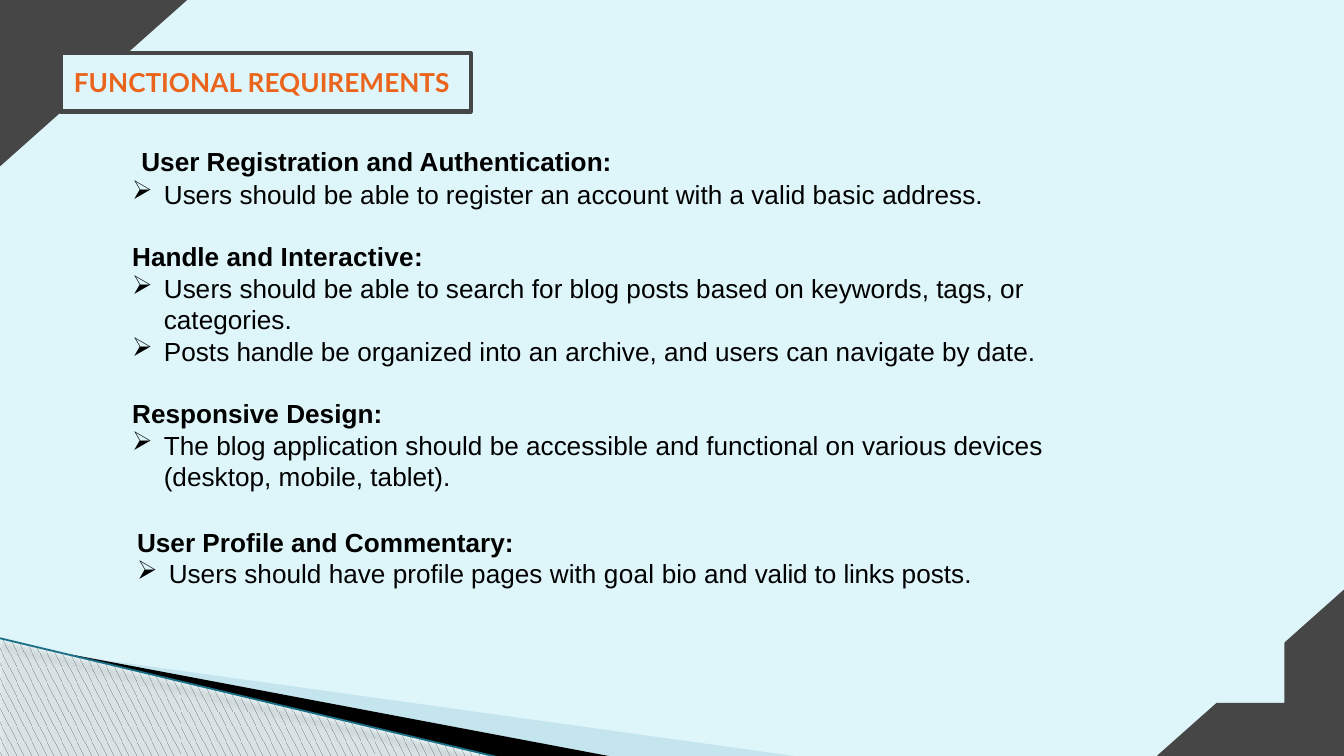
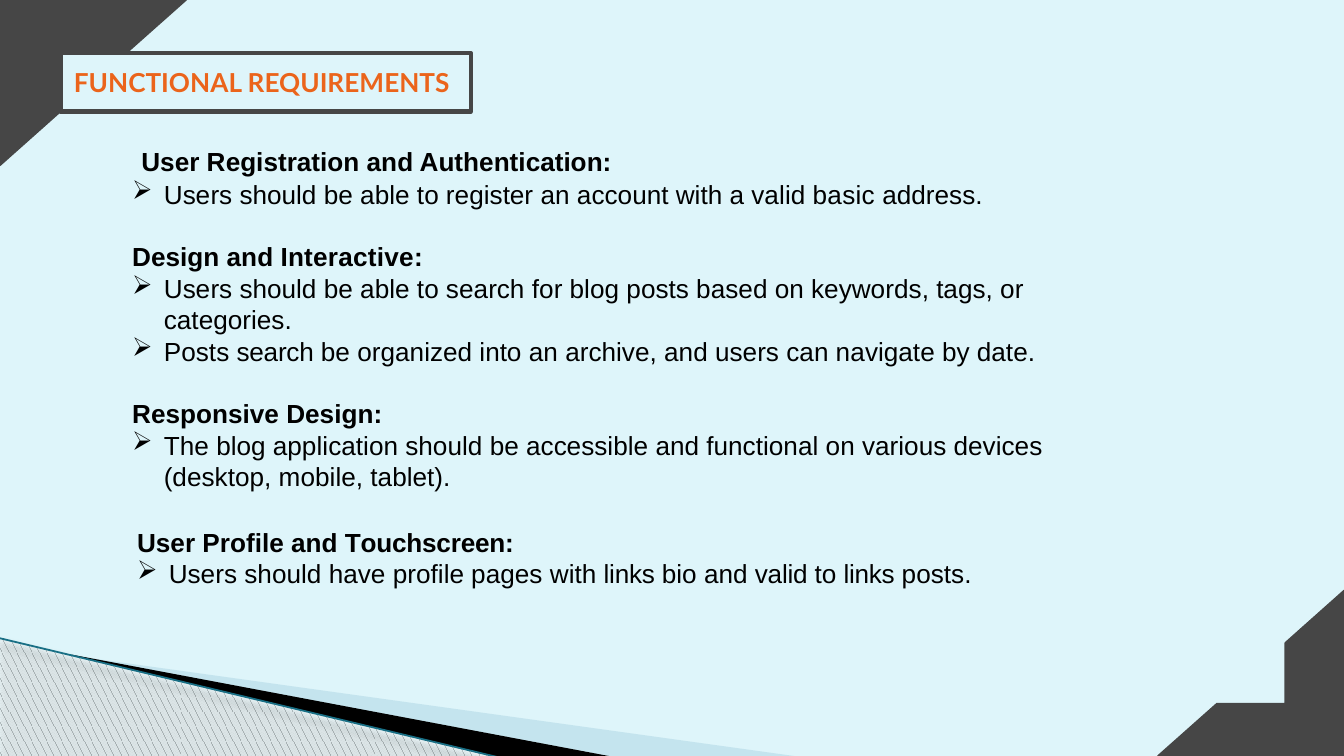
Handle at (176, 258): Handle -> Design
Posts handle: handle -> search
Commentary: Commentary -> Touchscreen
with goal: goal -> links
